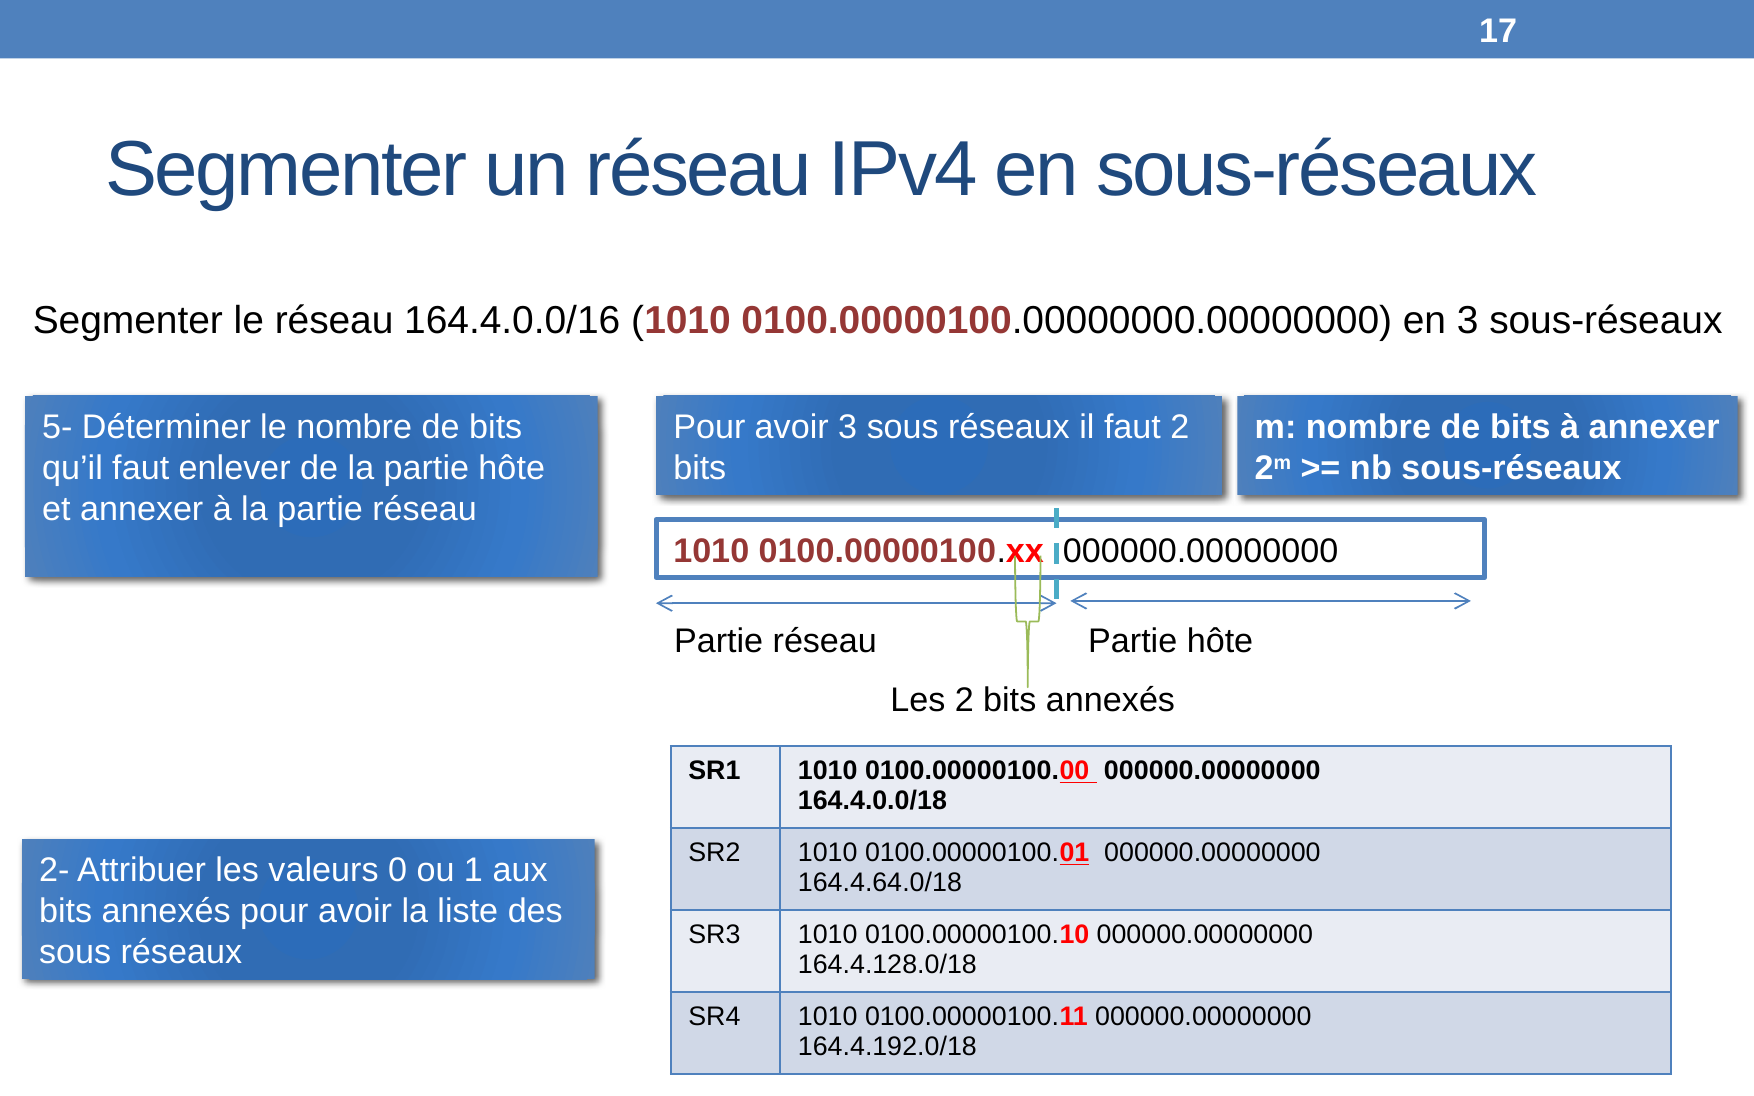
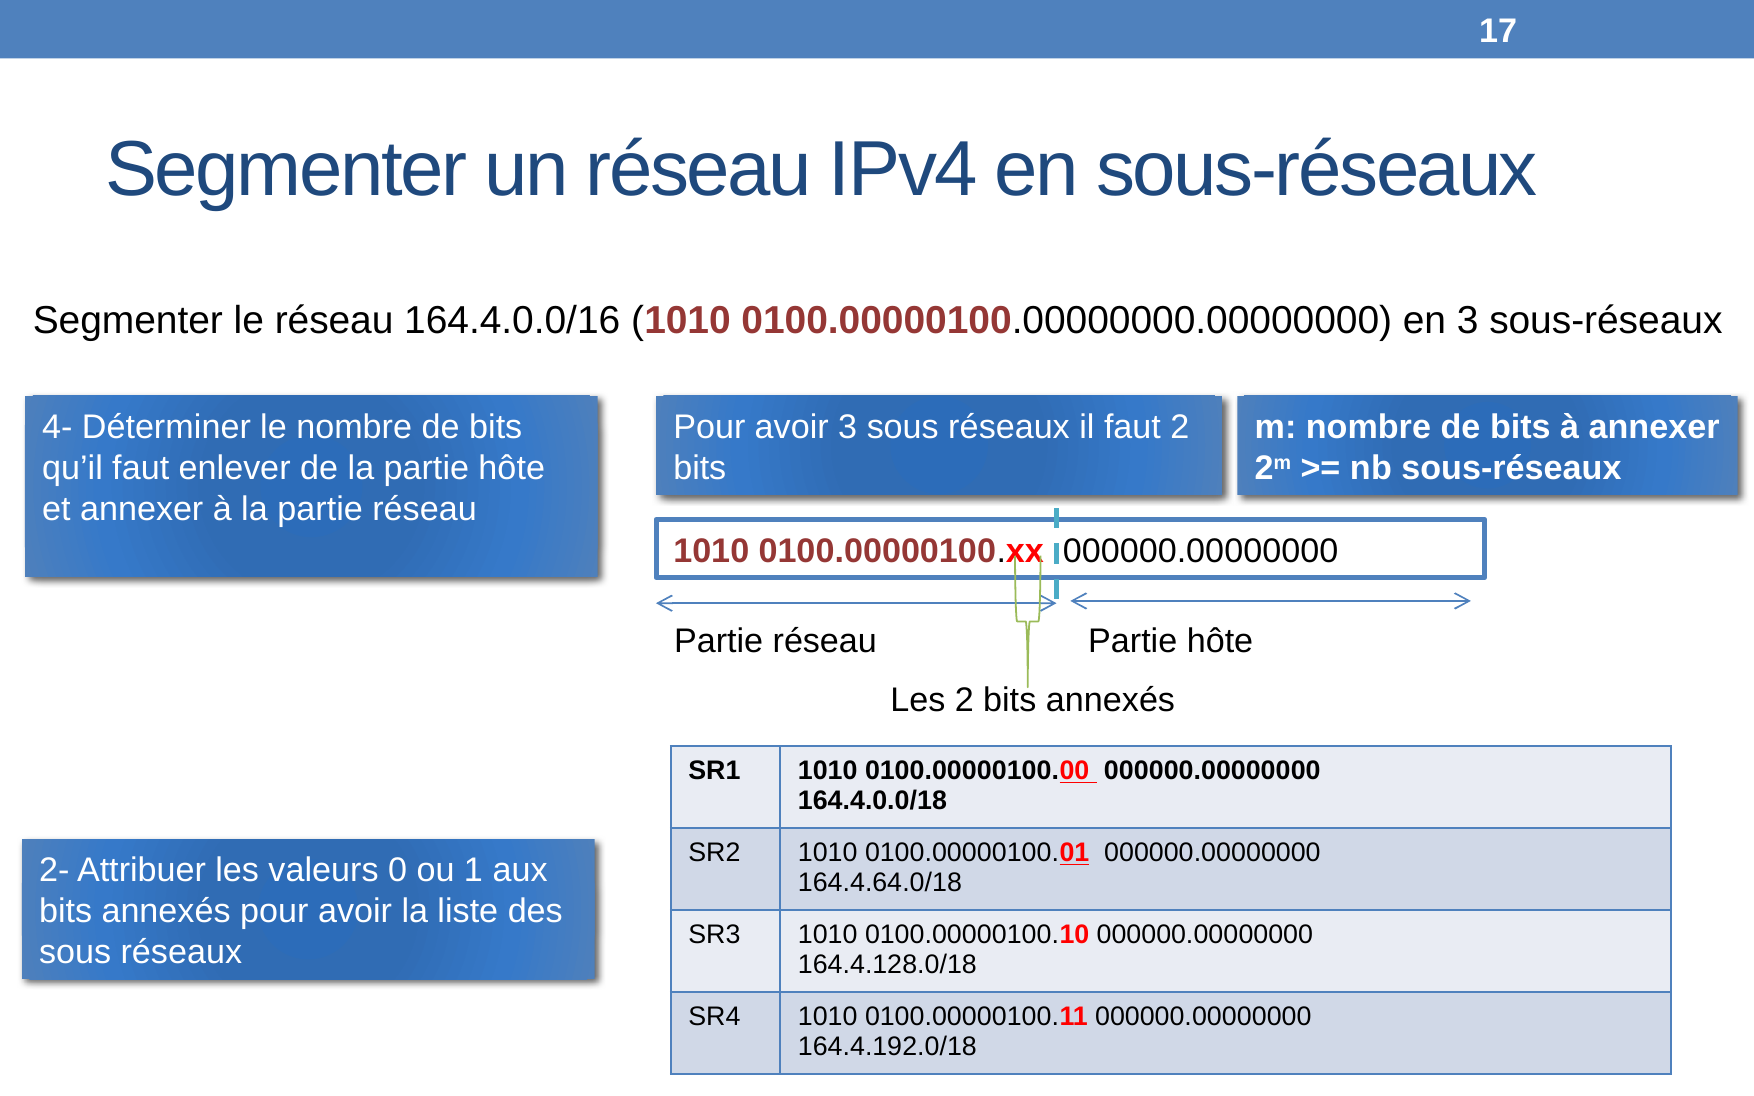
5-: 5- -> 4-
